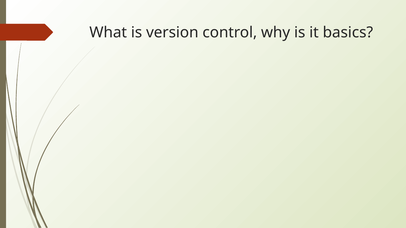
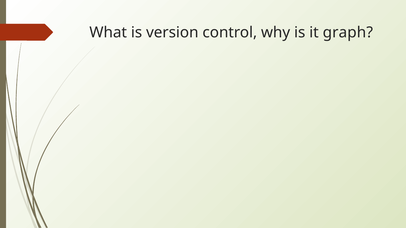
basics: basics -> graph
